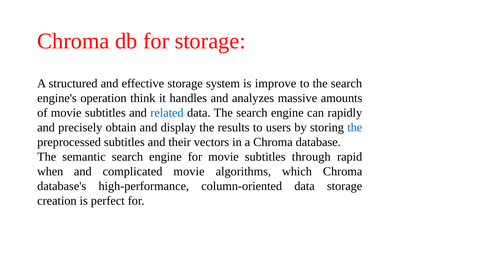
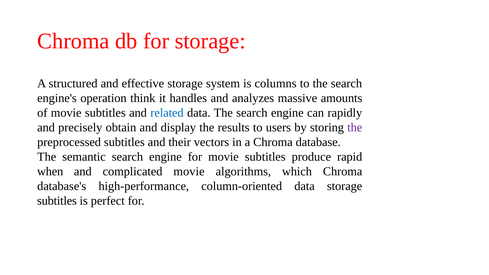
improve: improve -> columns
the at (355, 127) colour: blue -> purple
through: through -> produce
creation at (57, 201): creation -> subtitles
